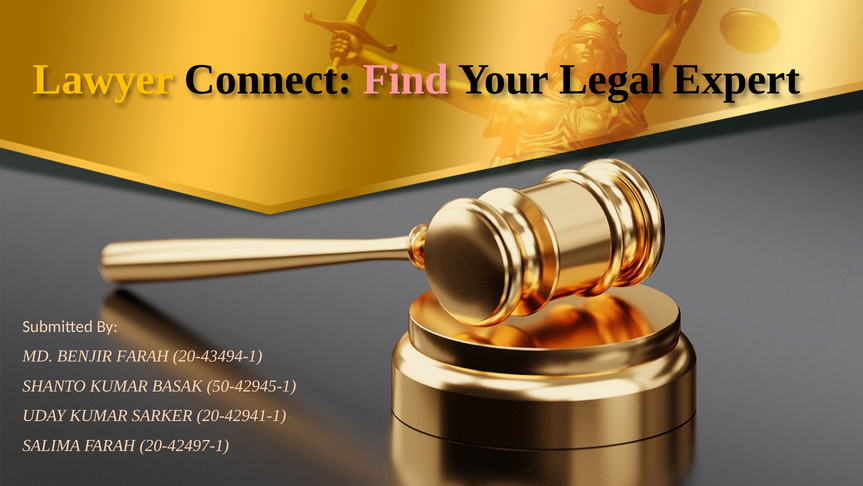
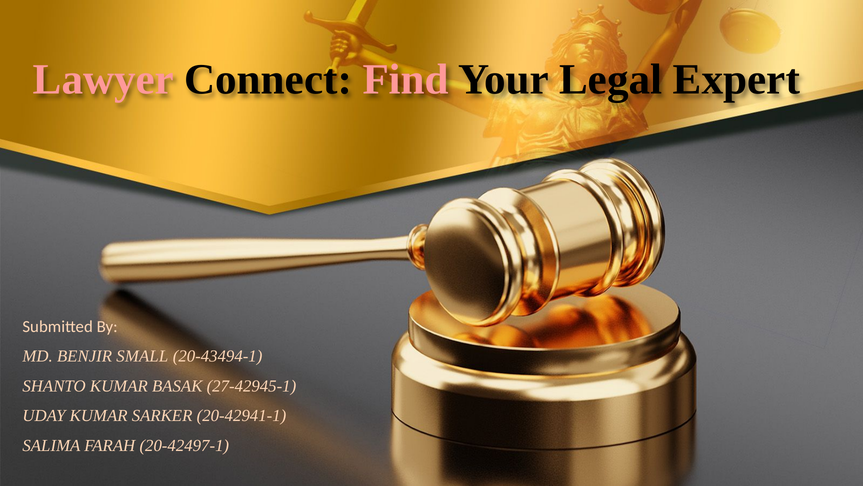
Lawyer colour: yellow -> pink
BENJIR FARAH: FARAH -> SMALL
50-42945-1: 50-42945-1 -> 27-42945-1
